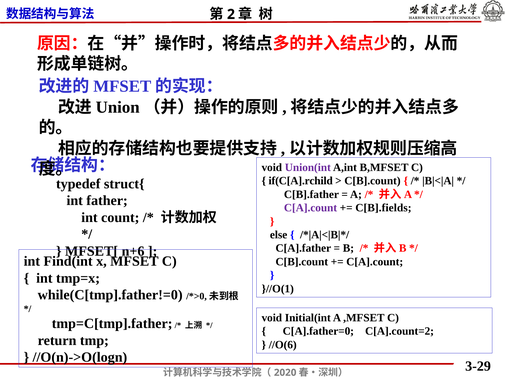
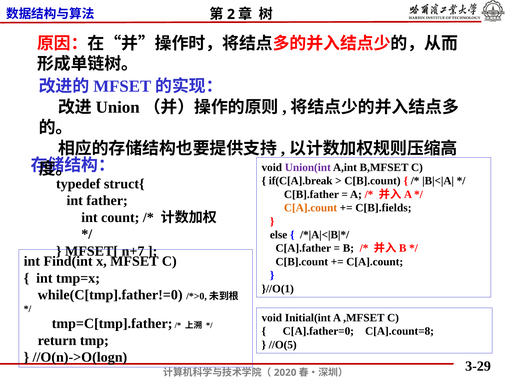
if(C[A].rchild: if(C[A].rchild -> if(C[A].break
C[A].count at (311, 208) colour: purple -> orange
n+6: n+6 -> n+7
C[A].count=2: C[A].count=2 -> C[A].count=8
//O(6: //O(6 -> //O(5
